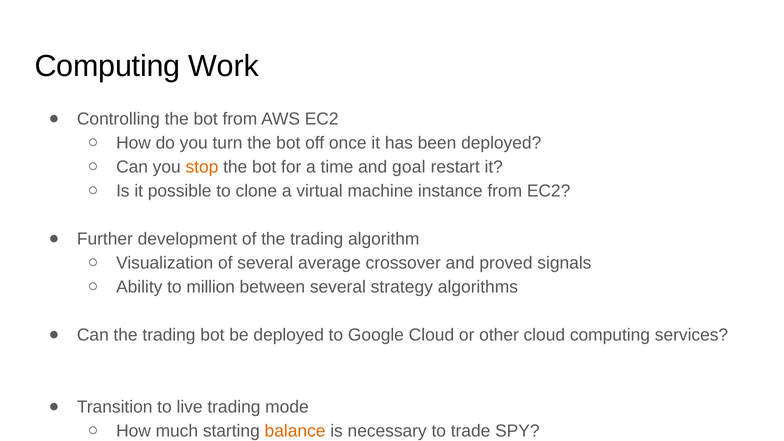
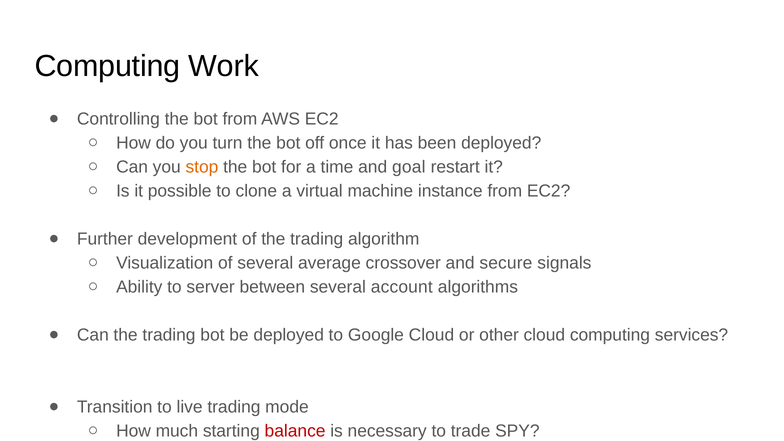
proved: proved -> secure
million: million -> server
strategy: strategy -> account
balance colour: orange -> red
